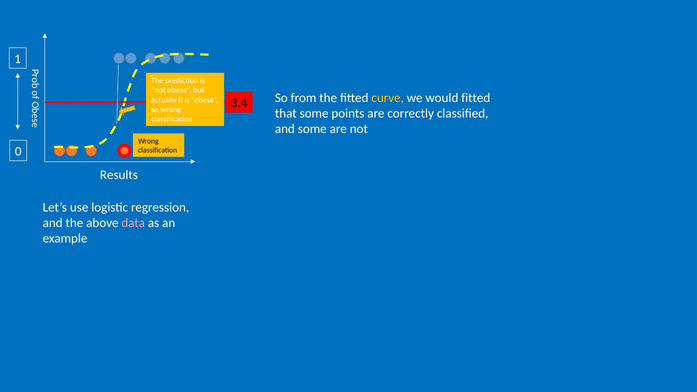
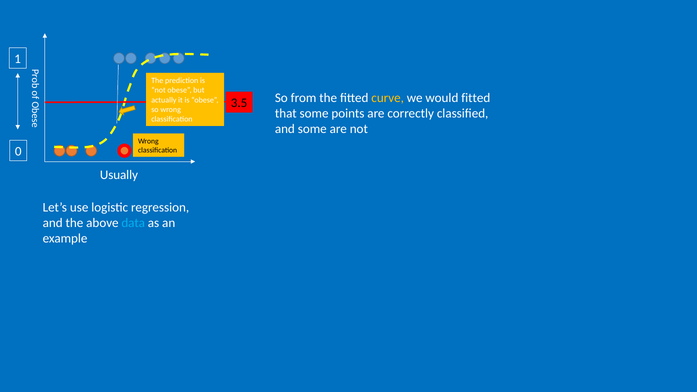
3.4: 3.4 -> 3.5
Results: Results -> Usually
data colour: pink -> light blue
